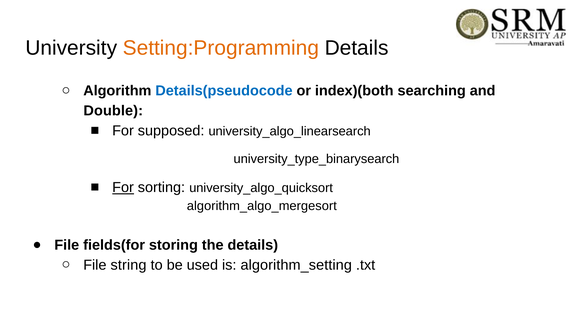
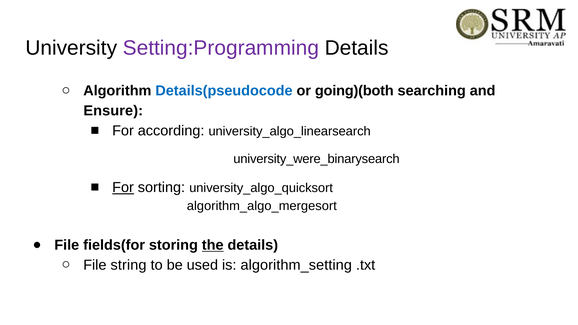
Setting:Programming colour: orange -> purple
index)(both: index)(both -> going)(both
Double: Double -> Ensure
supposed: supposed -> according
university_type_binarysearch: university_type_binarysearch -> university_were_binarysearch
the underline: none -> present
